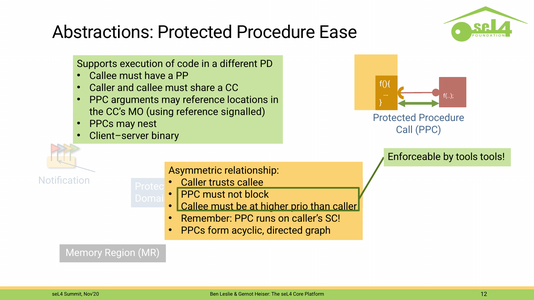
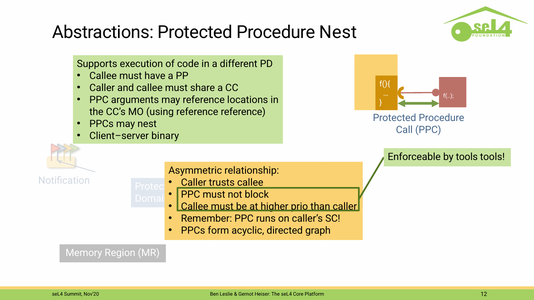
Procedure Ease: Ease -> Nest
reference signalled: signalled -> reference
